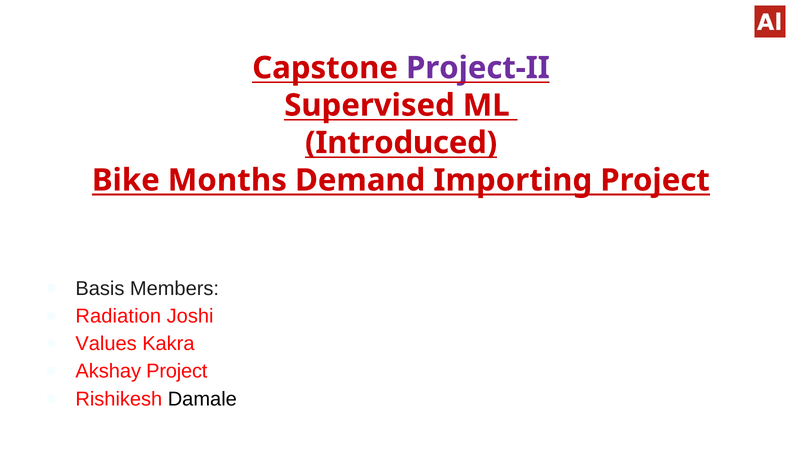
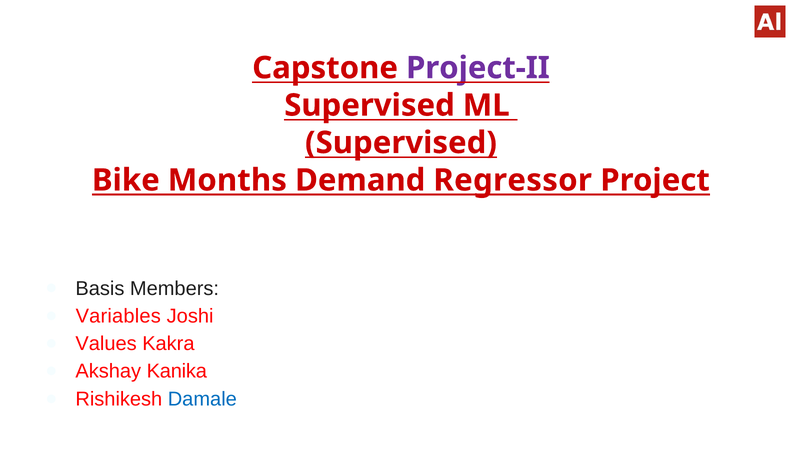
Introduced at (401, 143): Introduced -> Supervised
Importing: Importing -> Regressor
Radiation: Radiation -> Variables
Akshay Project: Project -> Kanika
Damale colour: black -> blue
